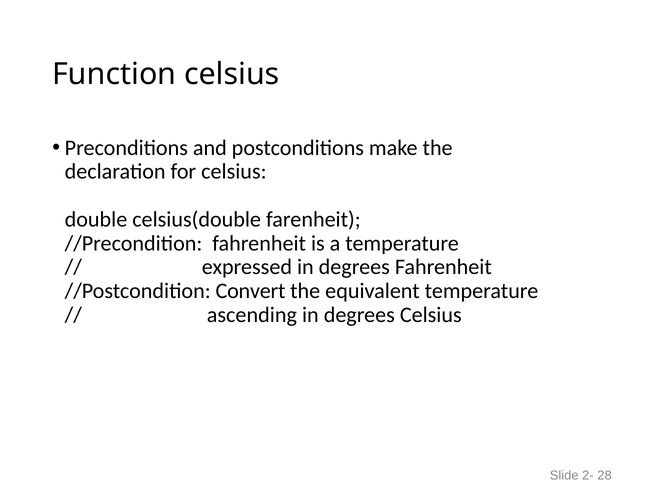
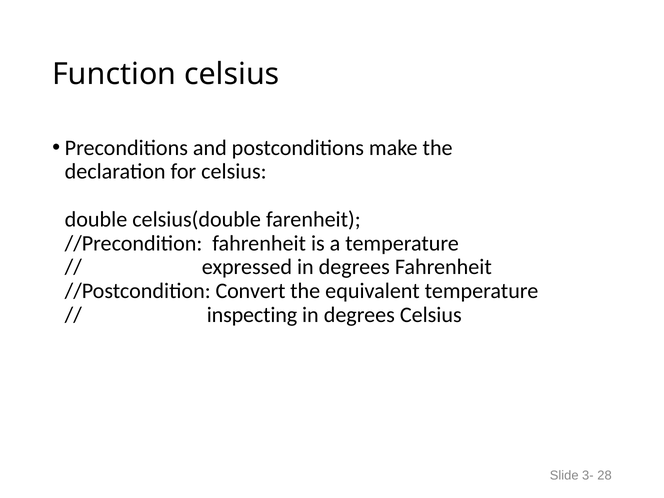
ascending: ascending -> inspecting
2-: 2- -> 3-
